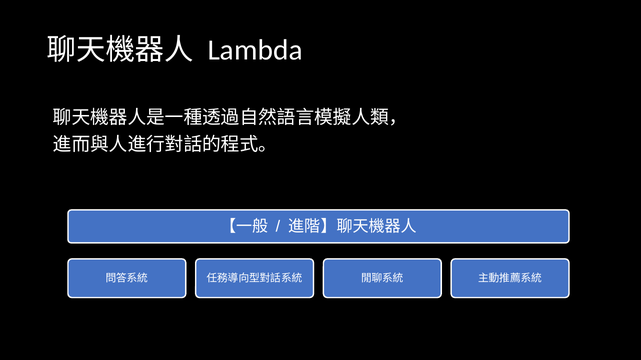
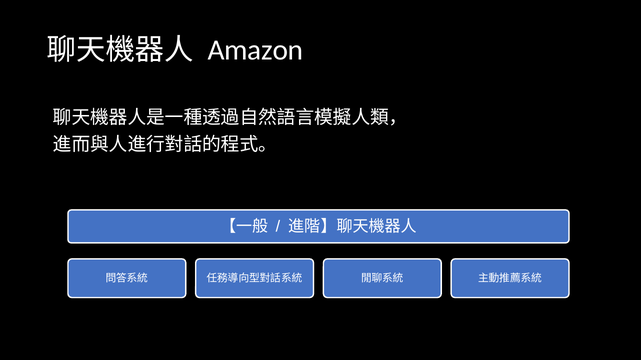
Lambda: Lambda -> Amazon
